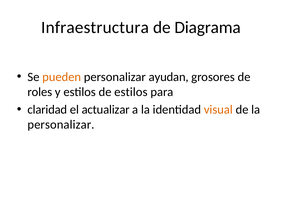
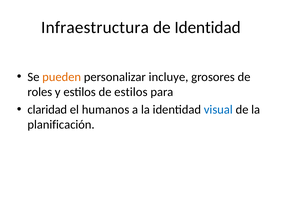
de Diagrama: Diagrama -> Identidad
ayudan: ayudan -> incluye
actualizar: actualizar -> humanos
visual colour: orange -> blue
personalizar at (61, 124): personalizar -> planificación
